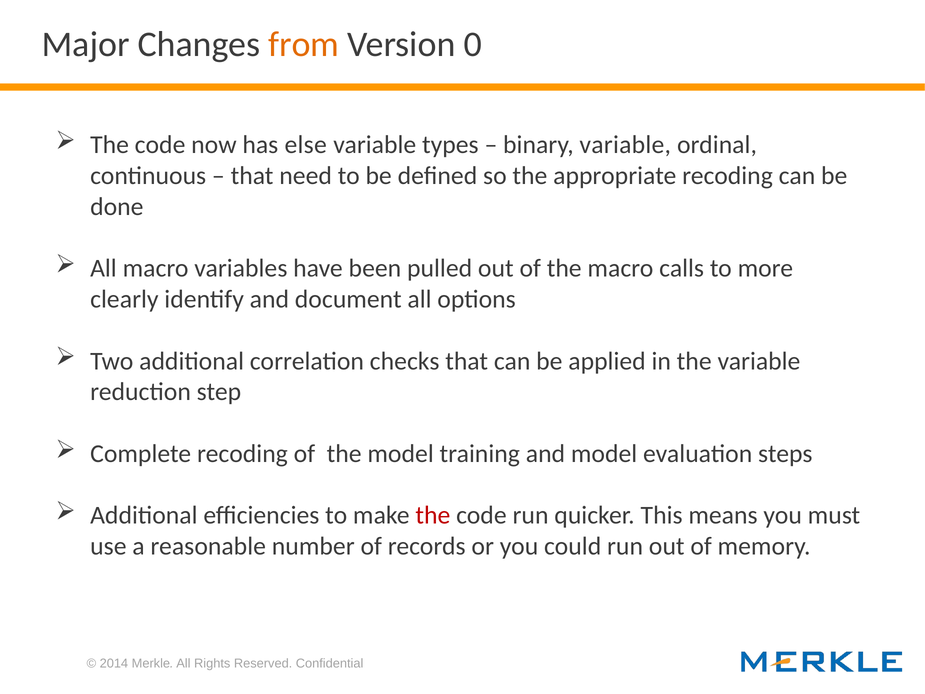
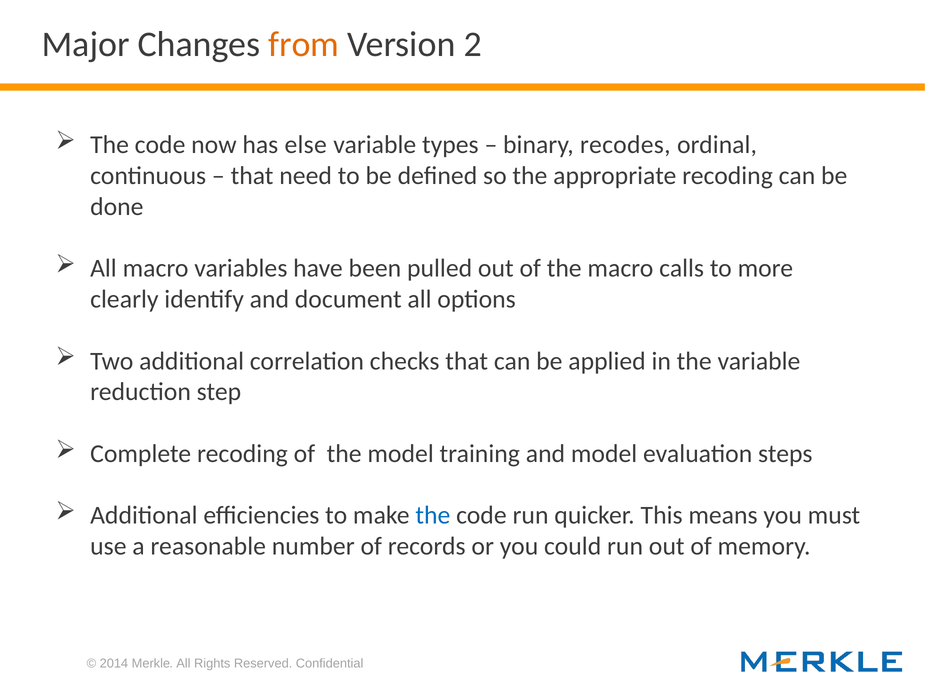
0: 0 -> 2
binary variable: variable -> recodes
the at (433, 515) colour: red -> blue
